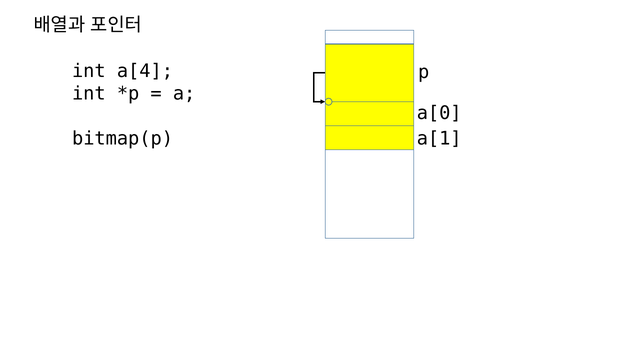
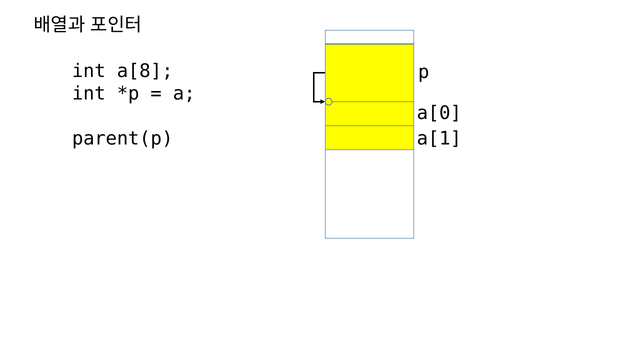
a[4: a[4 -> a[8
bitmap(p: bitmap(p -> parent(p
